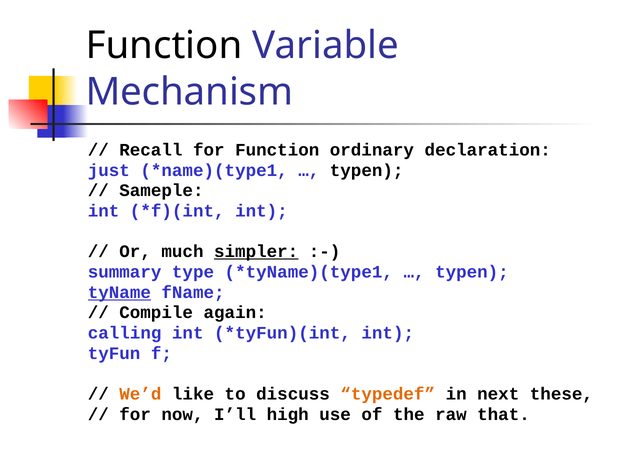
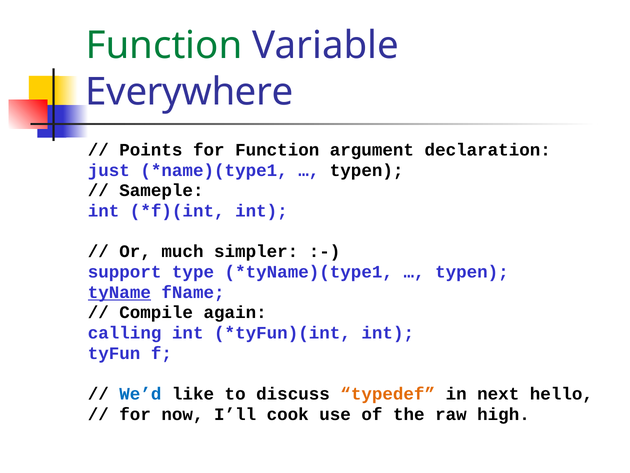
Function at (164, 46) colour: black -> green
Mechanism: Mechanism -> Everywhere
Recall: Recall -> Points
ordinary: ordinary -> argument
simpler underline: present -> none
summary: summary -> support
We’d colour: orange -> blue
these: these -> hello
high: high -> cook
that: that -> high
